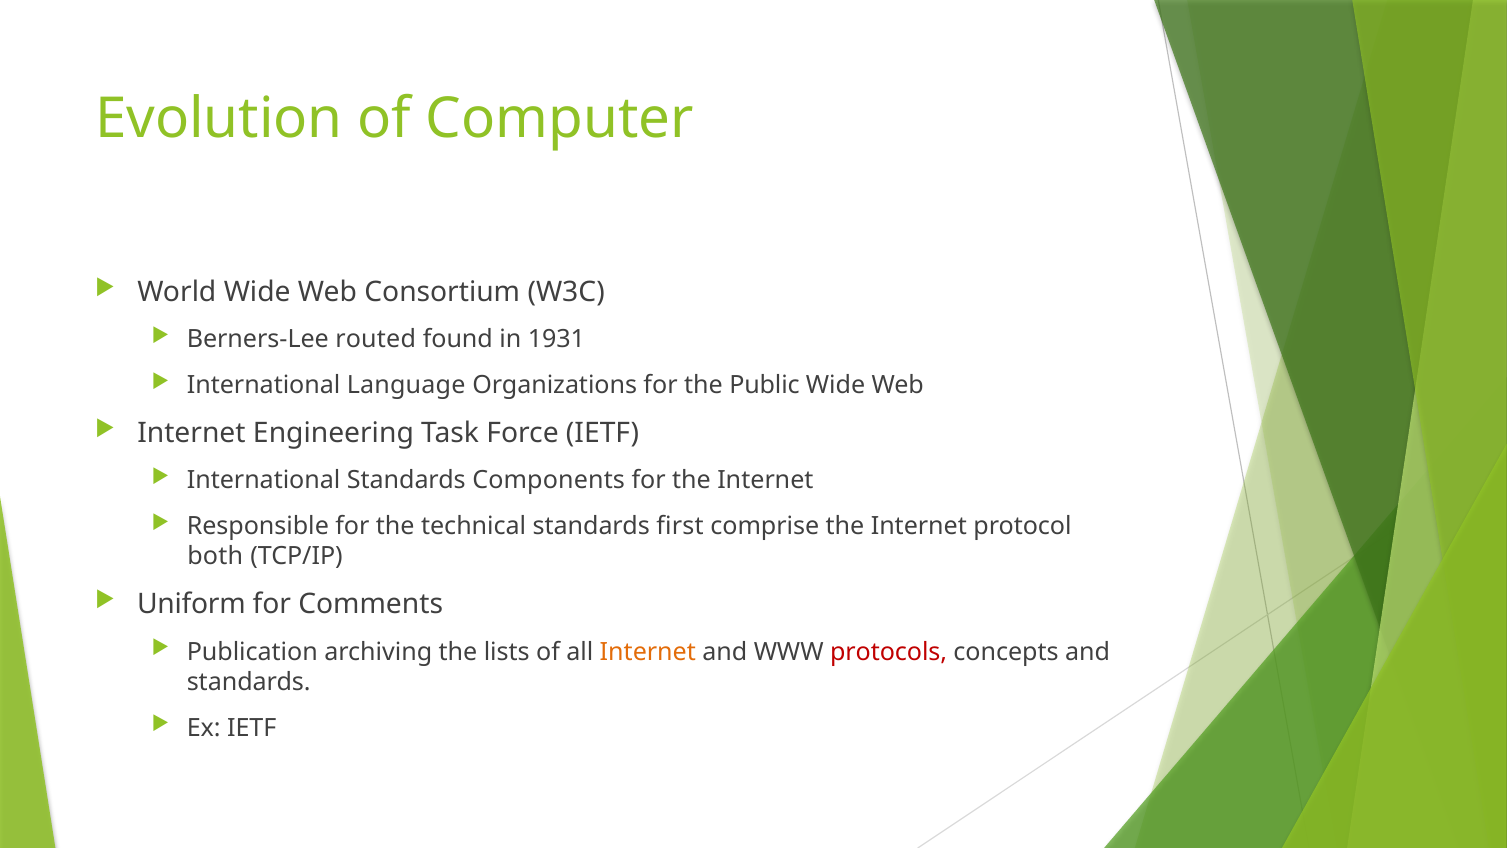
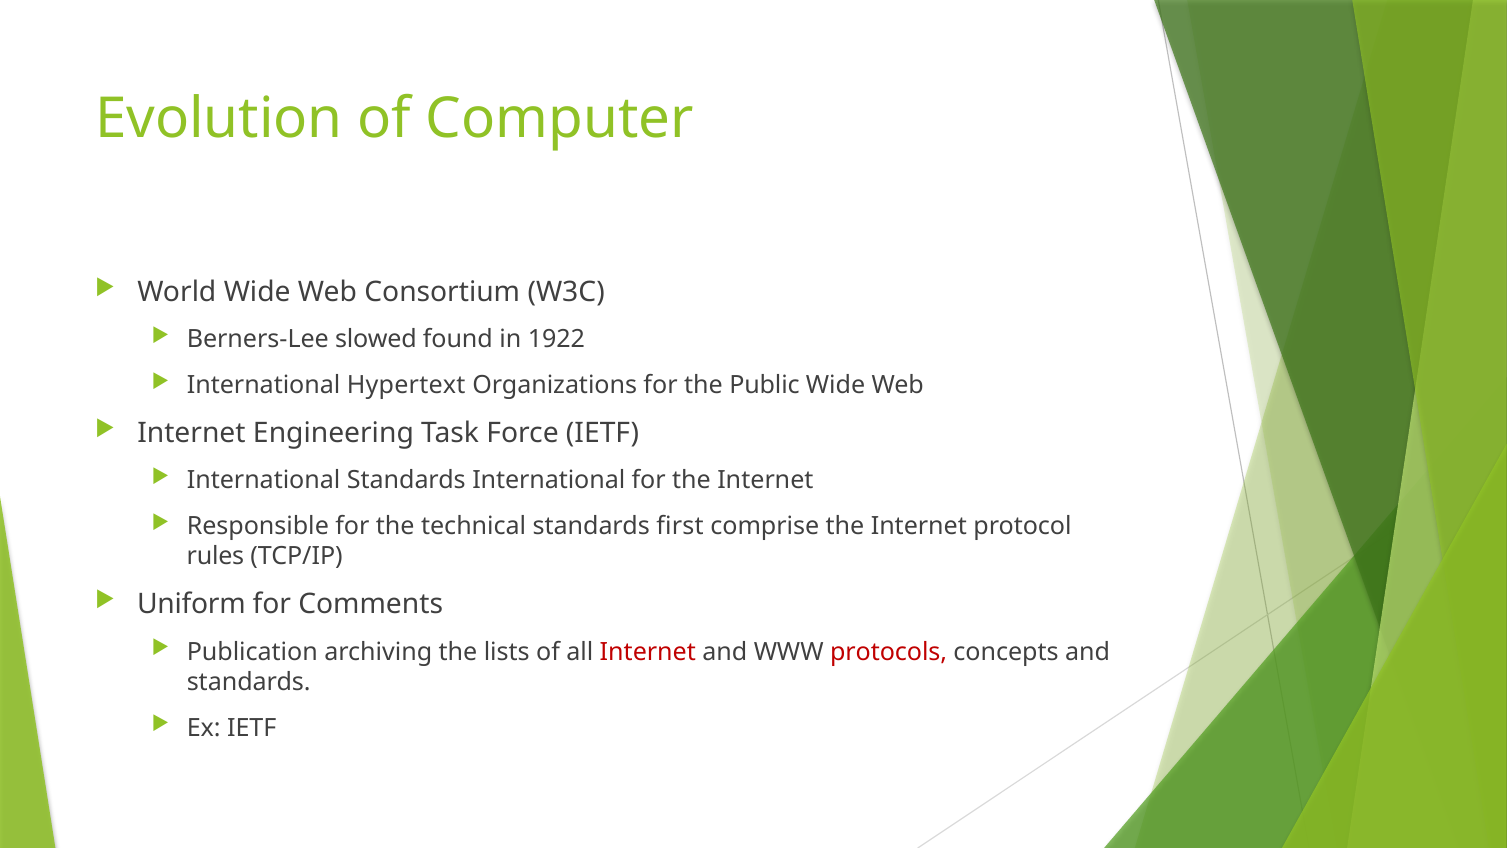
routed: routed -> slowed
1931: 1931 -> 1922
Language: Language -> Hypertext
Standards Components: Components -> International
both: both -> rules
Internet at (648, 652) colour: orange -> red
